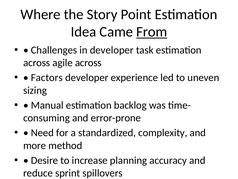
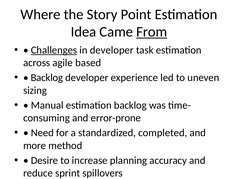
Challenges underline: none -> present
agile across: across -> based
Factors at (47, 77): Factors -> Backlog
complexity: complexity -> completed
